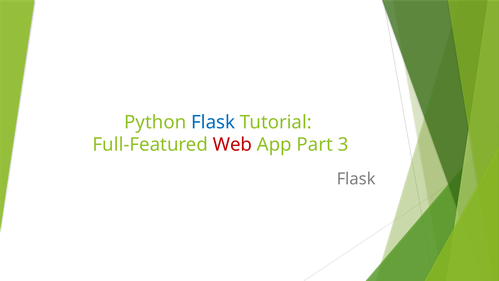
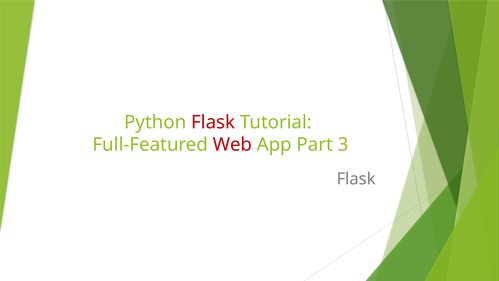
Flask at (213, 122) colour: blue -> red
